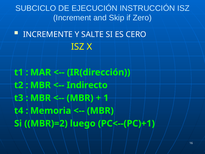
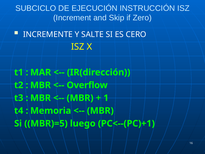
Indirecto: Indirecto -> Overflow
MBR)=2: MBR)=2 -> MBR)=5
